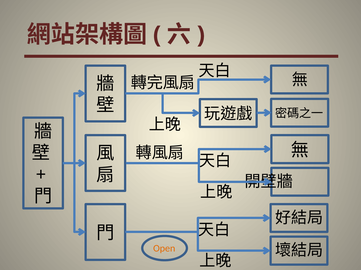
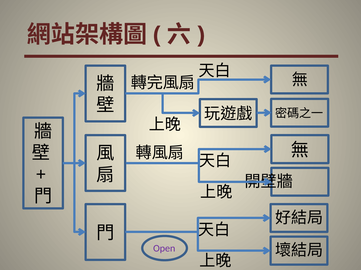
Open colour: orange -> purple
